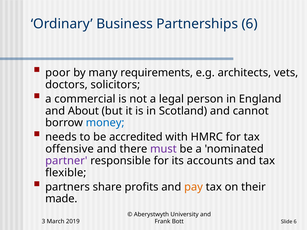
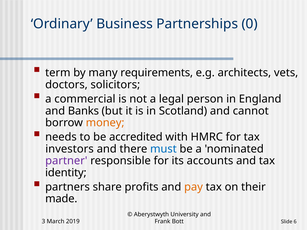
Partnerships 6: 6 -> 0
poor: poor -> term
About: About -> Banks
money colour: blue -> orange
offensive: offensive -> investors
must colour: purple -> blue
flexible: flexible -> identity
